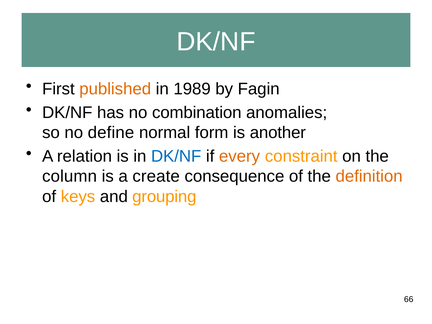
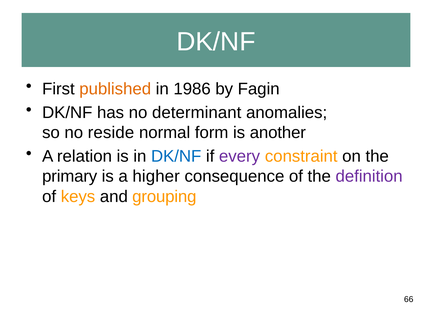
1989: 1989 -> 1986
combination: combination -> determinant
define: define -> reside
every colour: orange -> purple
column: column -> primary
create: create -> higher
definition colour: orange -> purple
